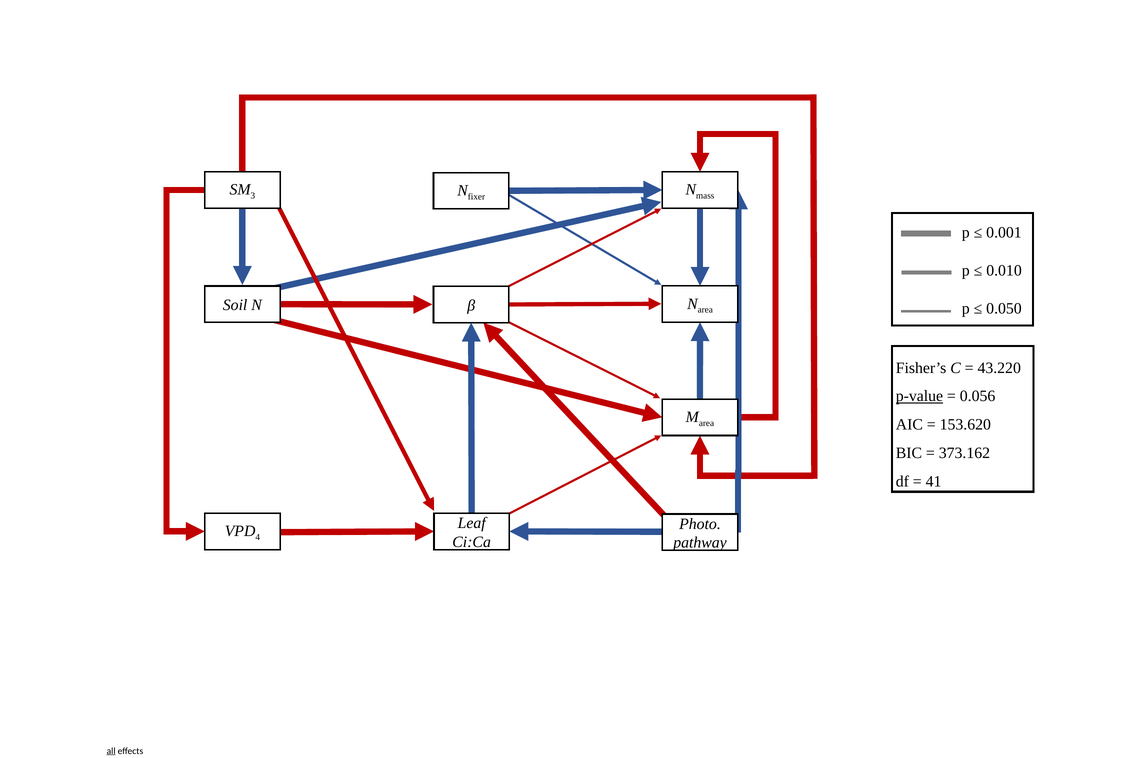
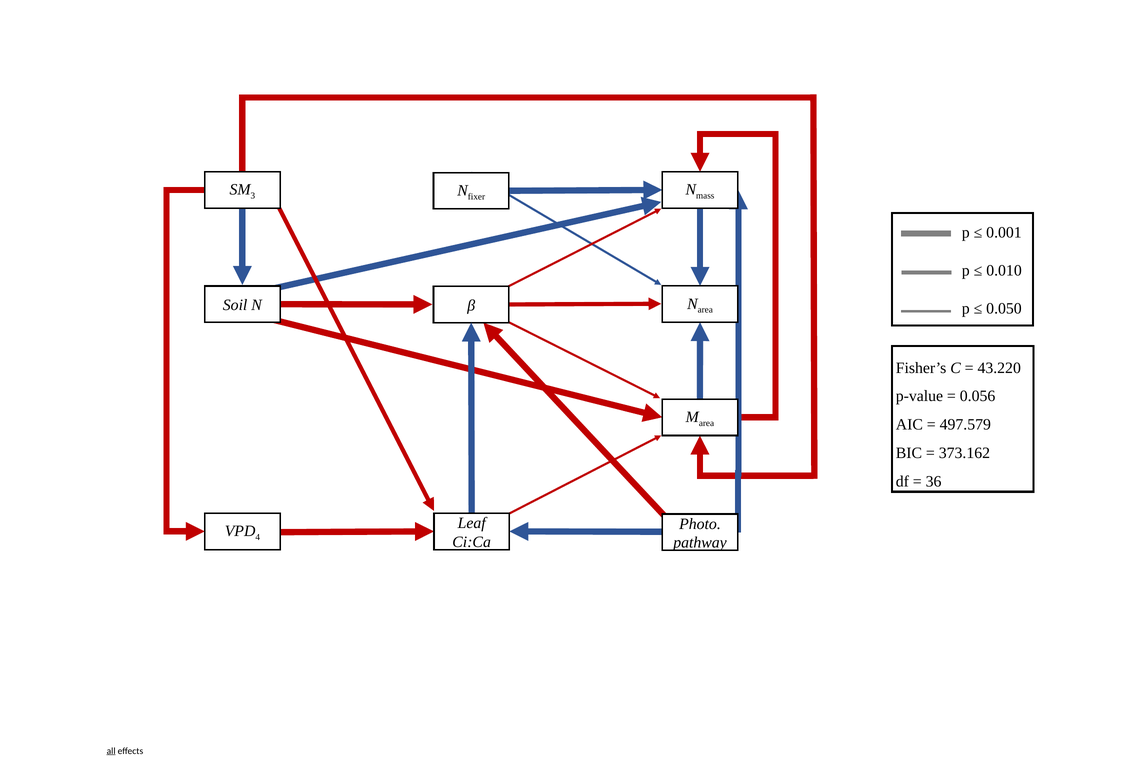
p-value underline: present -> none
153.620: 153.620 -> 497.579
41: 41 -> 36
